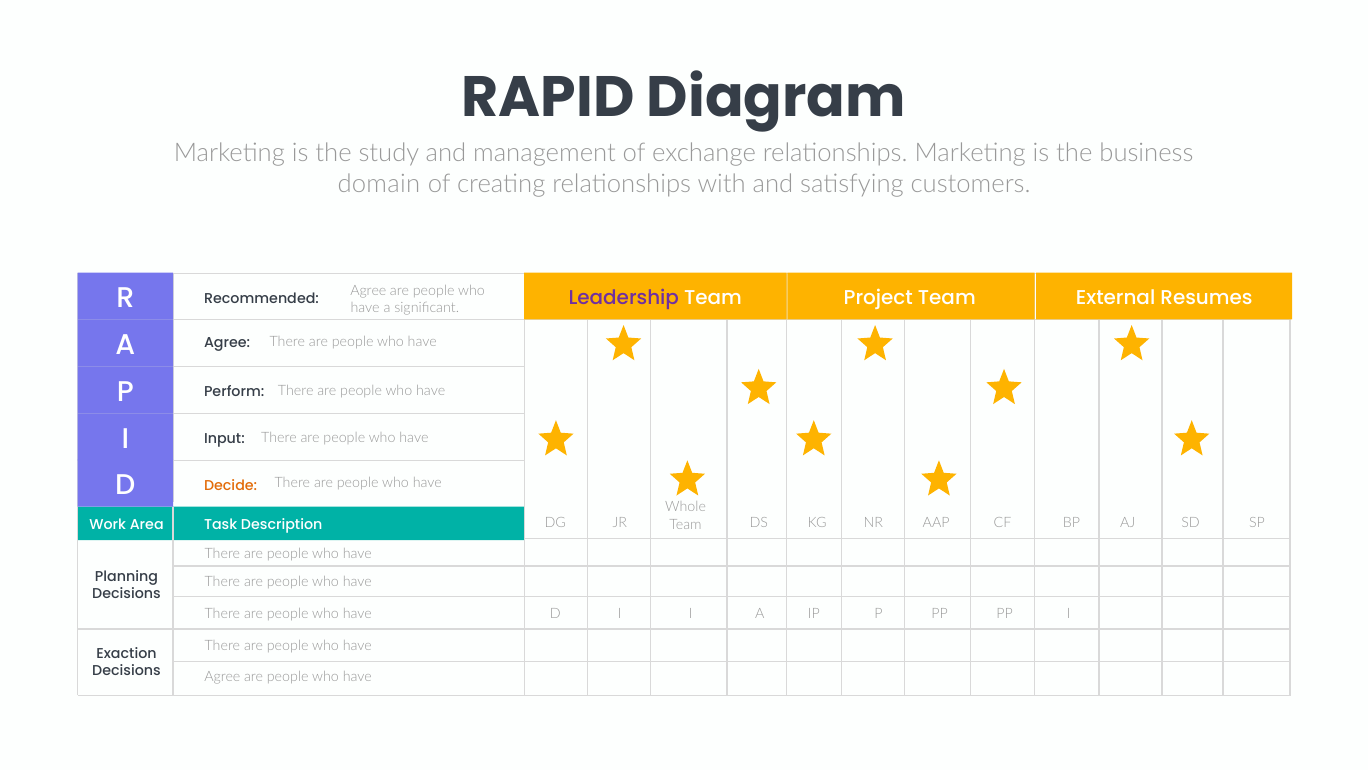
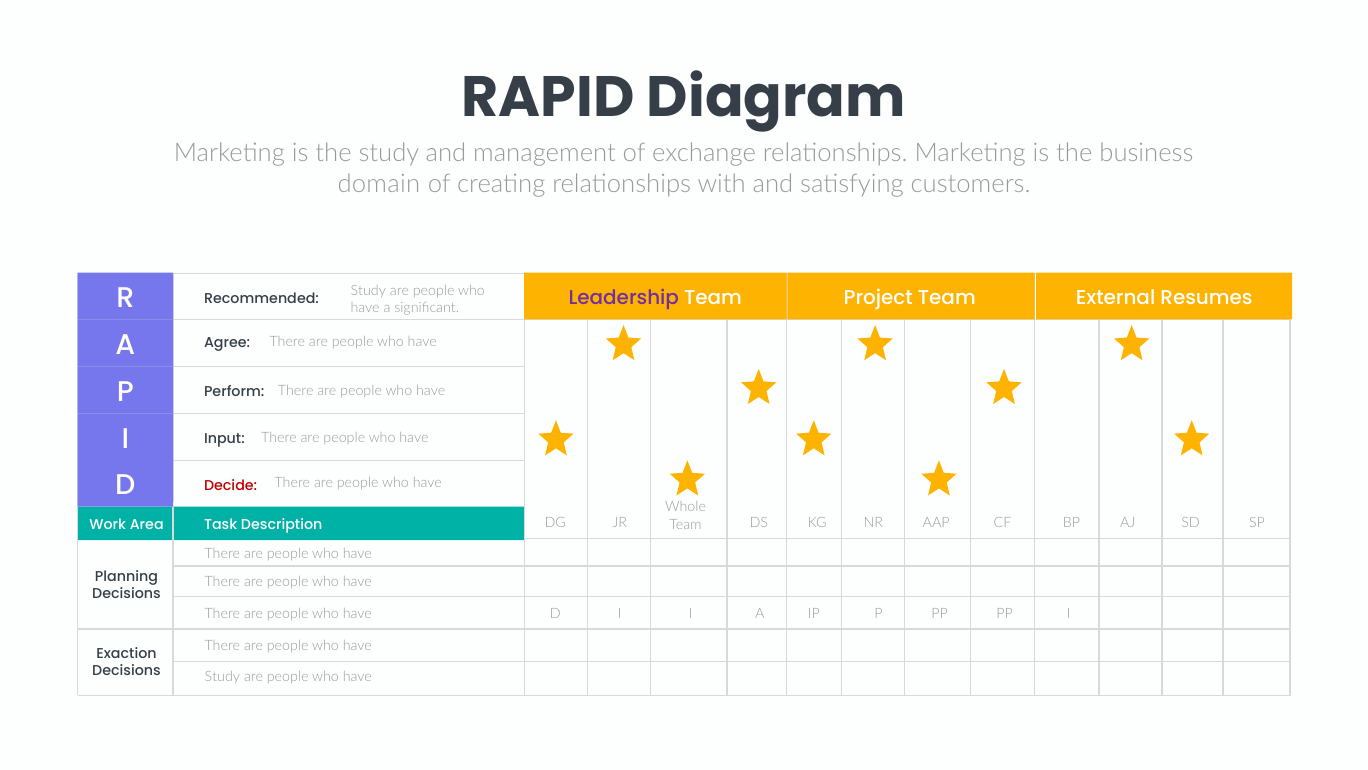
Agree at (368, 290): Agree -> Study
Decide colour: orange -> red
Agree at (222, 677): Agree -> Study
